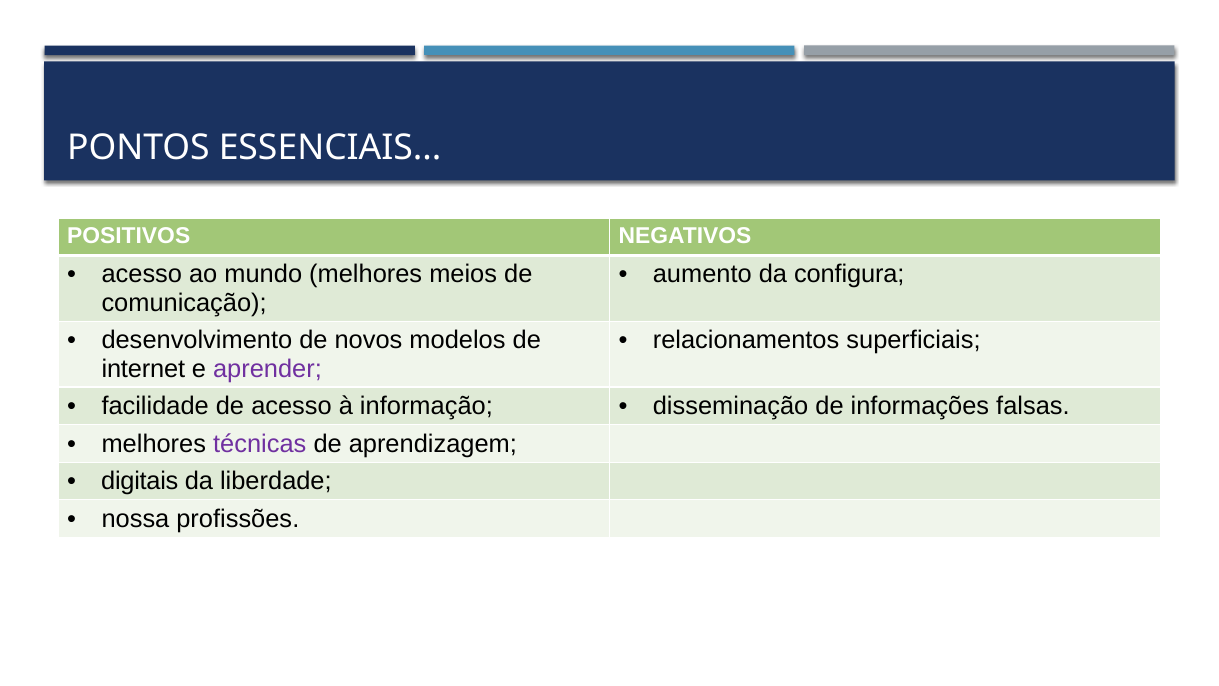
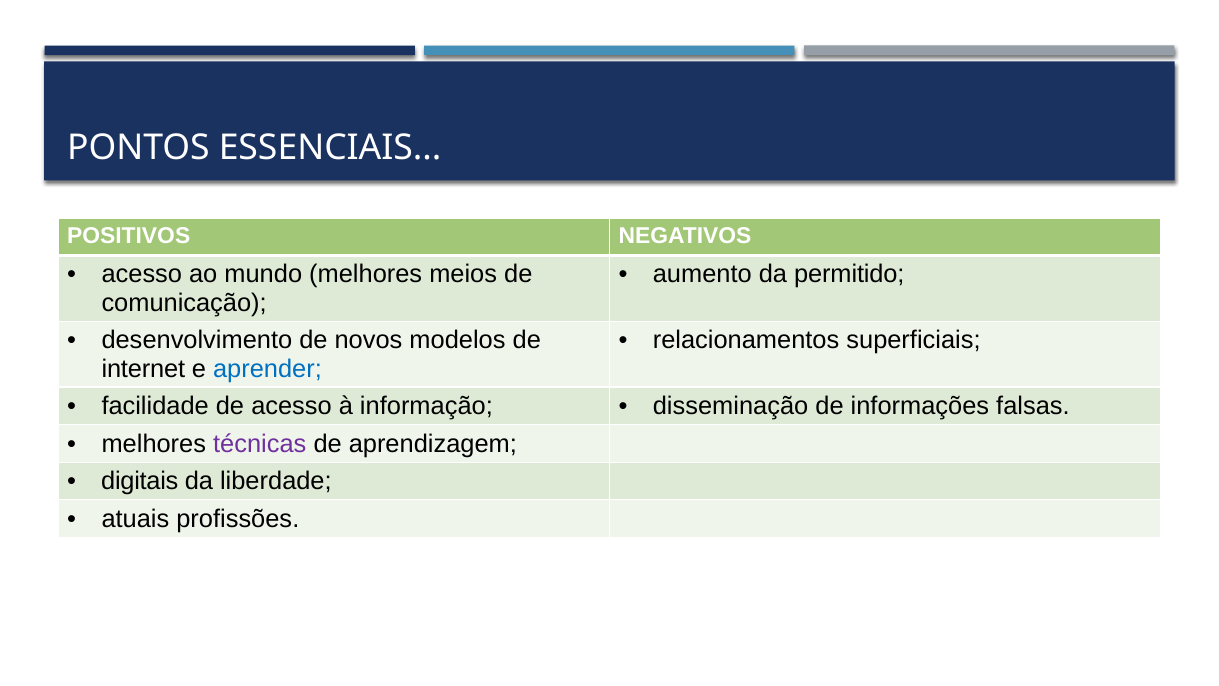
configura: configura -> permitido
aprender colour: purple -> blue
nossa: nossa -> atuais
